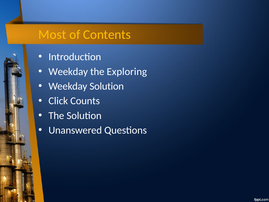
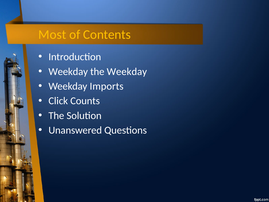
the Exploring: Exploring -> Weekday
Weekday Solution: Solution -> Imports
